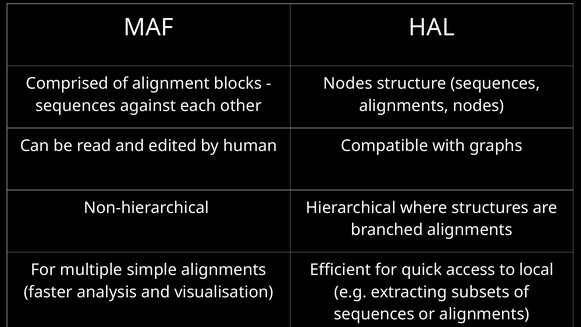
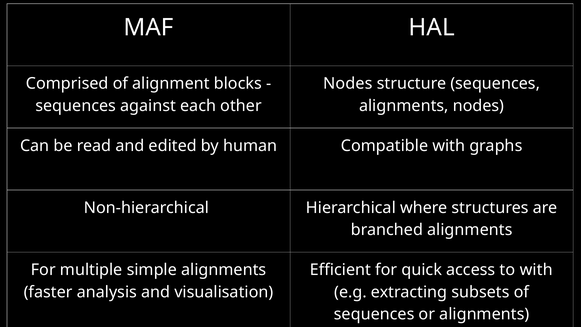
to local: local -> with
